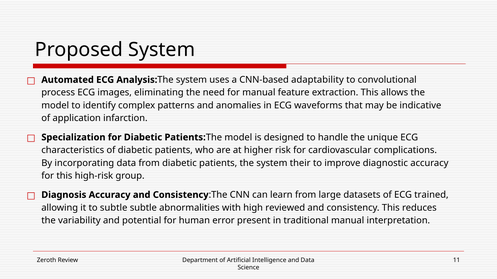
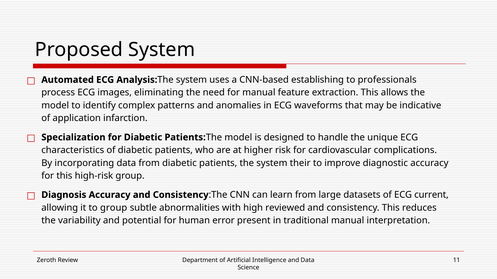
adaptability: adaptability -> establishing
convolutional: convolutional -> professionals
trained: trained -> current
to subtle: subtle -> group
